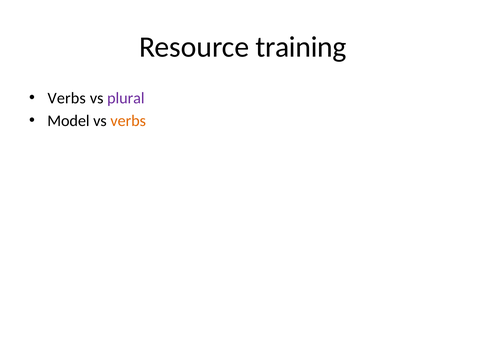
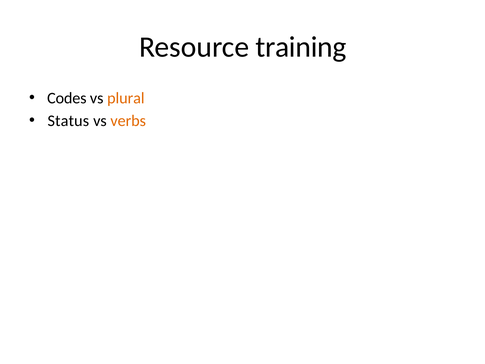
Verbs at (67, 98): Verbs -> Codes
plural colour: purple -> orange
Model: Model -> Status
